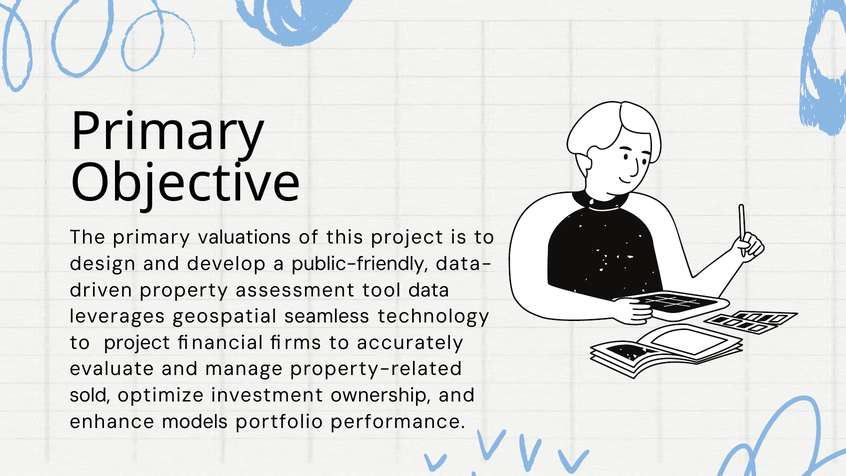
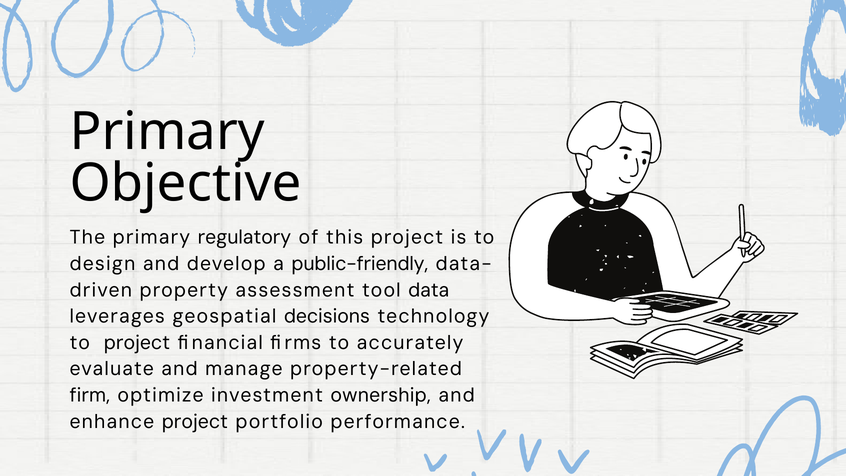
valuations: valuations -> regulatory
seamless: seamless -> decisions
sold: sold -> firm
enhance models: models -> project
